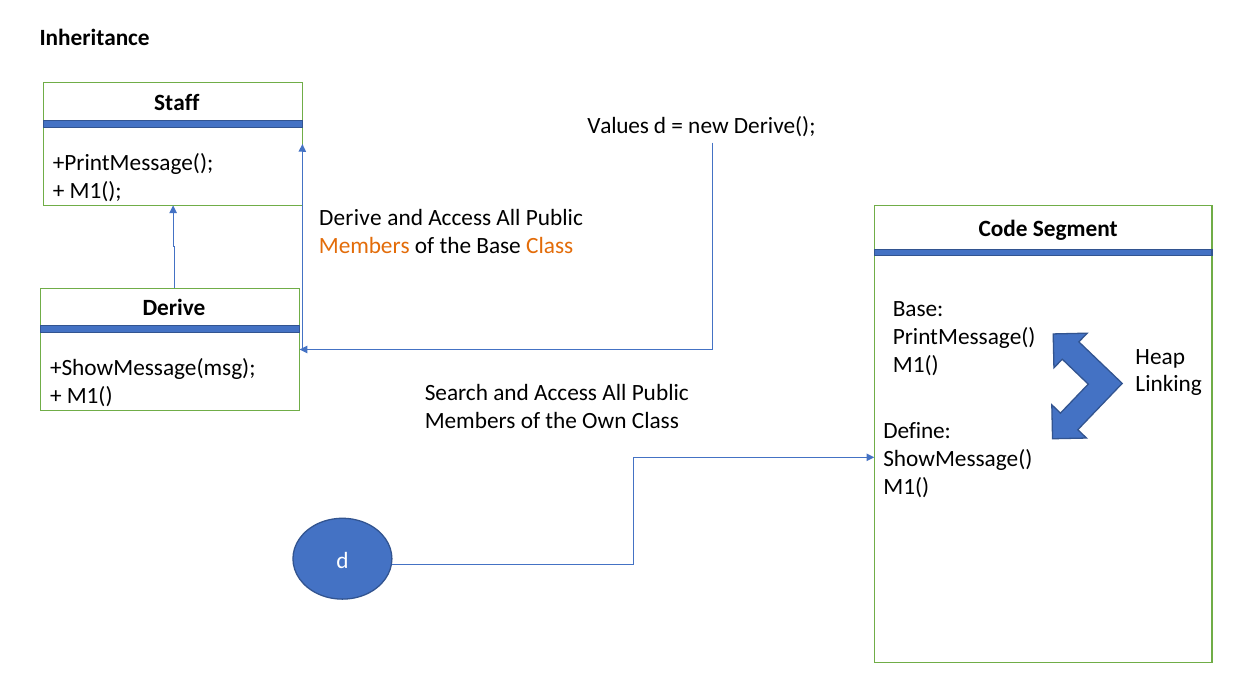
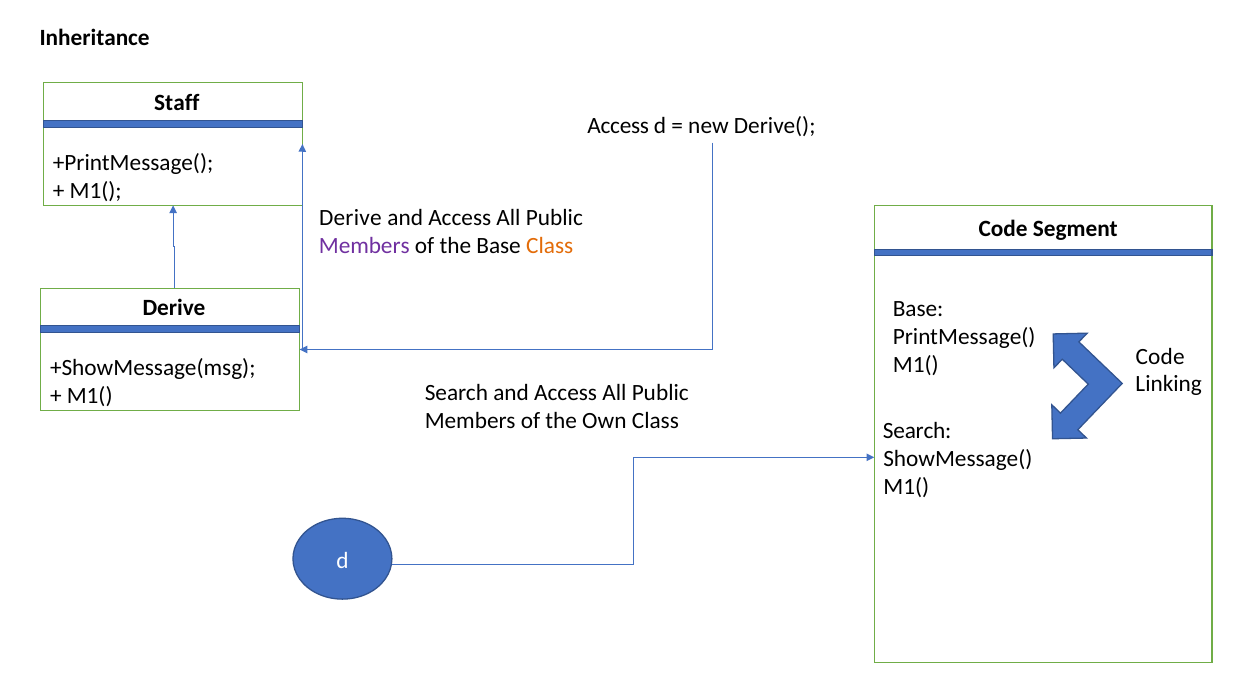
Values at (618, 126): Values -> Access
Members at (364, 246) colour: orange -> purple
Heap at (1160, 356): Heap -> Code
Define at (917, 431): Define -> Search
